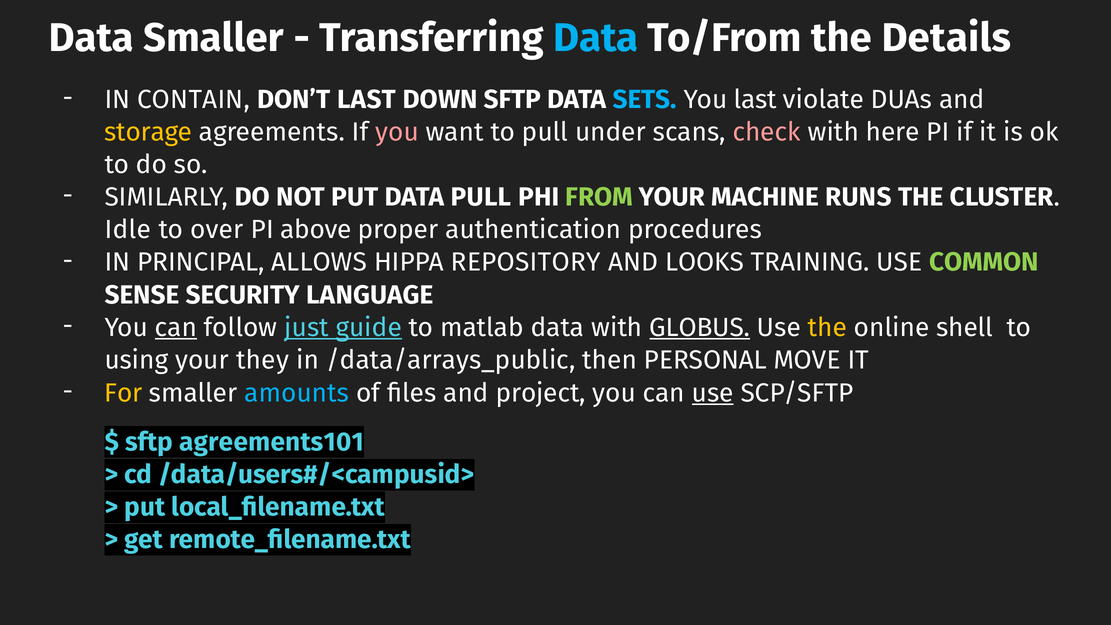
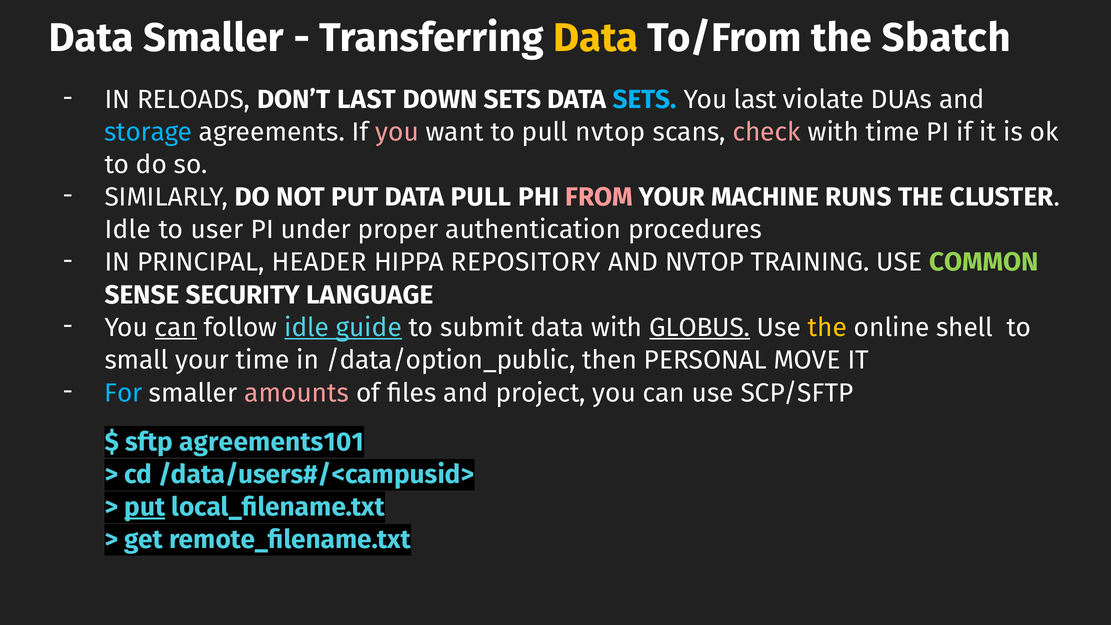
Data at (596, 38) colour: light blue -> yellow
Details: Details -> Sbatch
CONTAIN: CONTAIN -> RELOADS
DOWN SFTP: SFTP -> SETS
storage colour: yellow -> light blue
pull under: under -> nvtop
with here: here -> time
FROM colour: light green -> pink
over: over -> user
above: above -> under
ALLOWS: ALLOWS -> HEADER
AND LOOKS: LOOKS -> NVTOP
follow just: just -> idle
matlab: matlab -> submit
using: using -> small
your they: they -> time
/data/arrays_public: /data/arrays_public -> /data/option_public
For colour: yellow -> light blue
amounts colour: light blue -> pink
use at (713, 393) underline: present -> none
put at (145, 507) underline: none -> present
